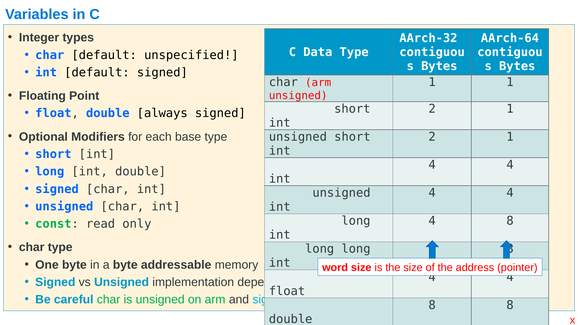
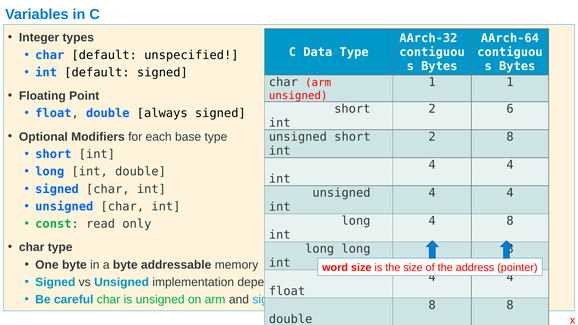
1 at (510, 109): 1 -> 6
1 at (510, 137): 1 -> 8
